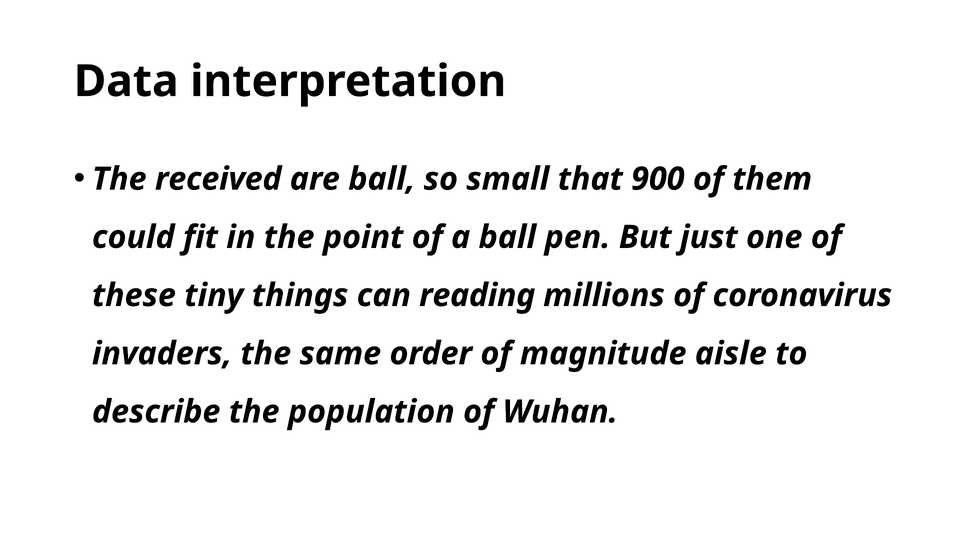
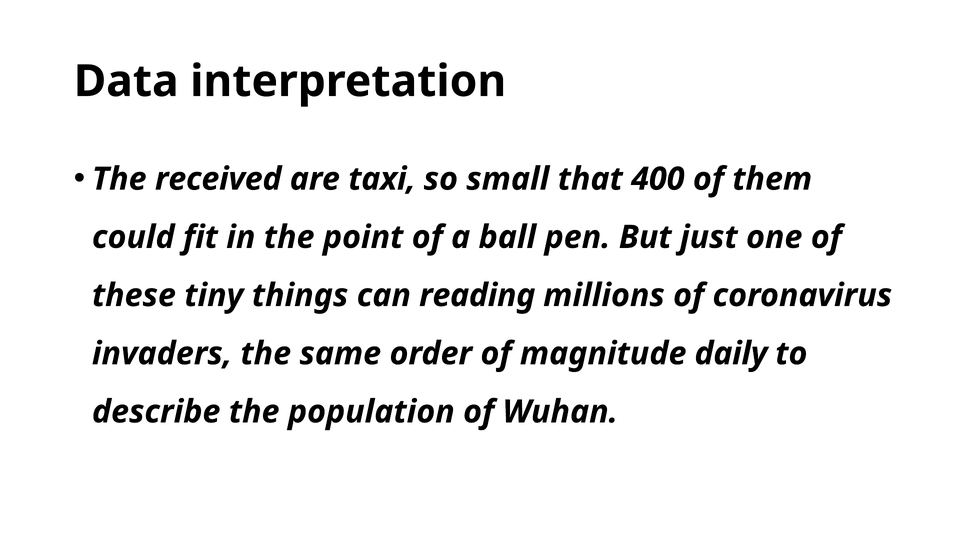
are ball: ball -> taxi
900: 900 -> 400
aisle: aisle -> daily
